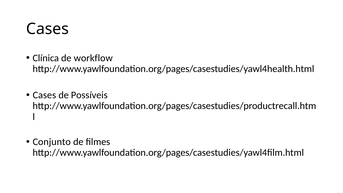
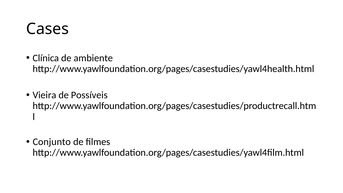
workflow: workflow -> ambiente
Cases at (44, 95): Cases -> Vieira
